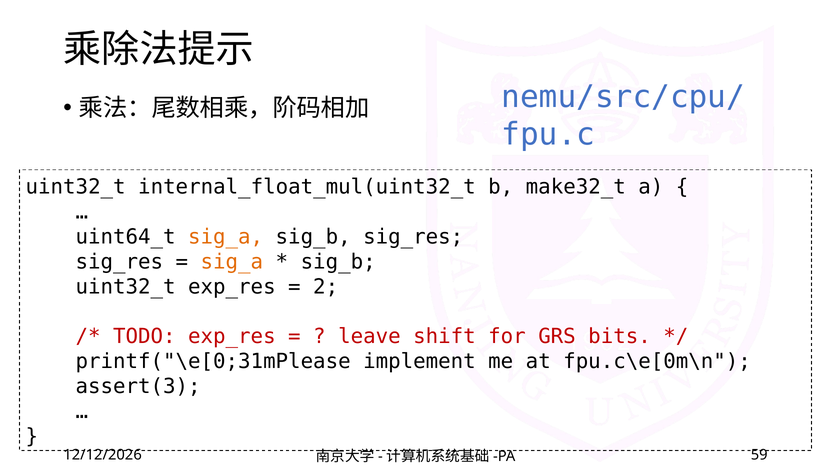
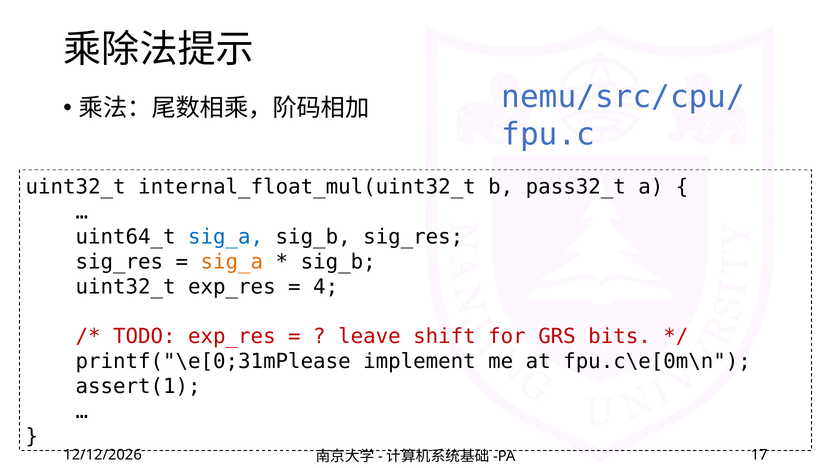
make32_t: make32_t -> pass32_t
sig_a at (226, 236) colour: orange -> blue
2: 2 -> 4
assert(3: assert(3 -> assert(1
59: 59 -> 17
